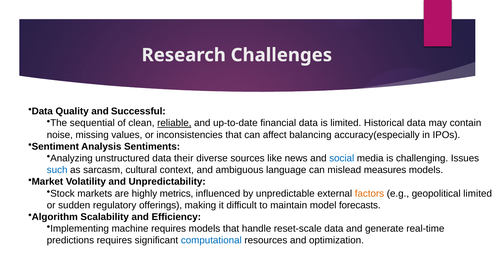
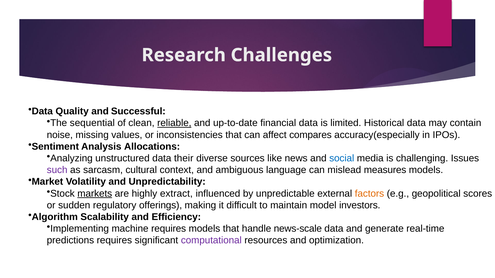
balancing: balancing -> compares
Sentiments: Sentiments -> Allocations
such colour: blue -> purple
markets underline: none -> present
metrics: metrics -> extract
geopolitical limited: limited -> scores
forecasts: forecasts -> investors
reset-scale: reset-scale -> news-scale
computational colour: blue -> purple
